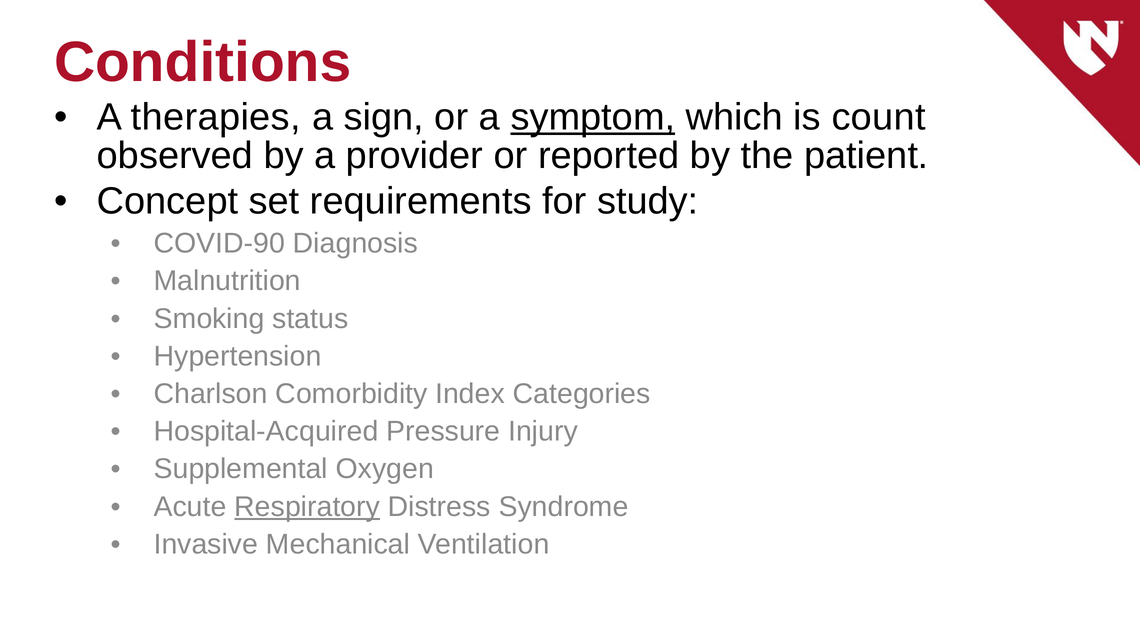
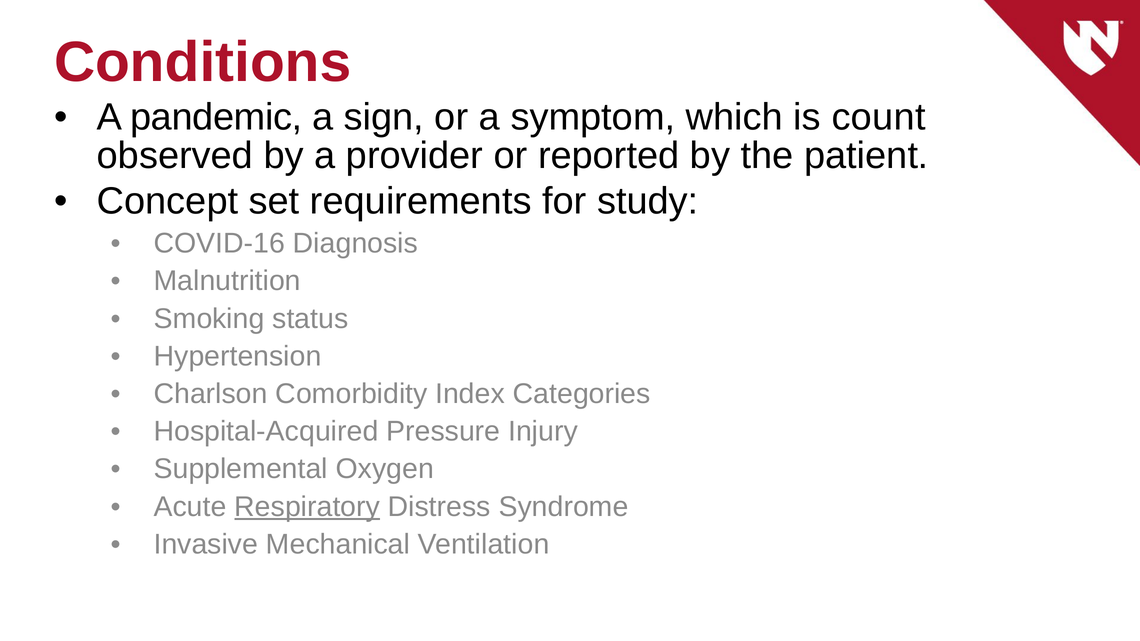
therapies: therapies -> pandemic
symptom underline: present -> none
COVID-90: COVID-90 -> COVID-16
